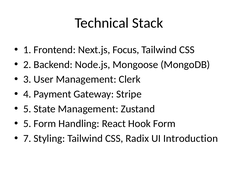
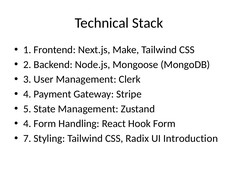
Focus: Focus -> Make
5 at (27, 124): 5 -> 4
